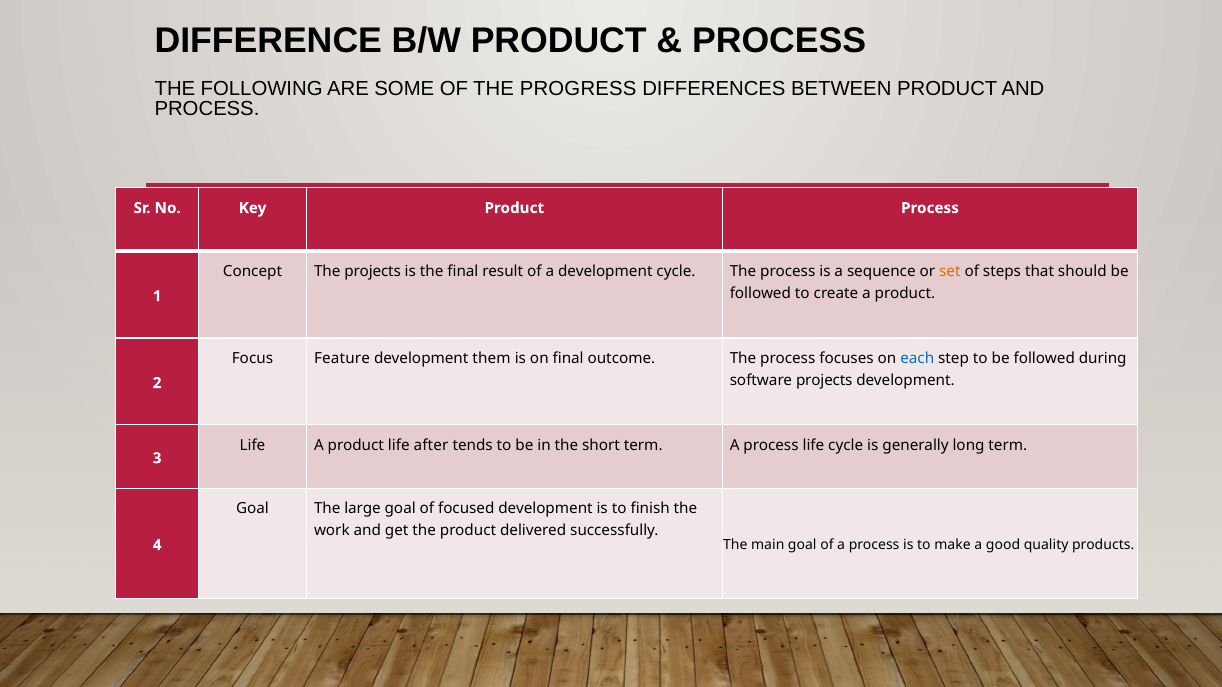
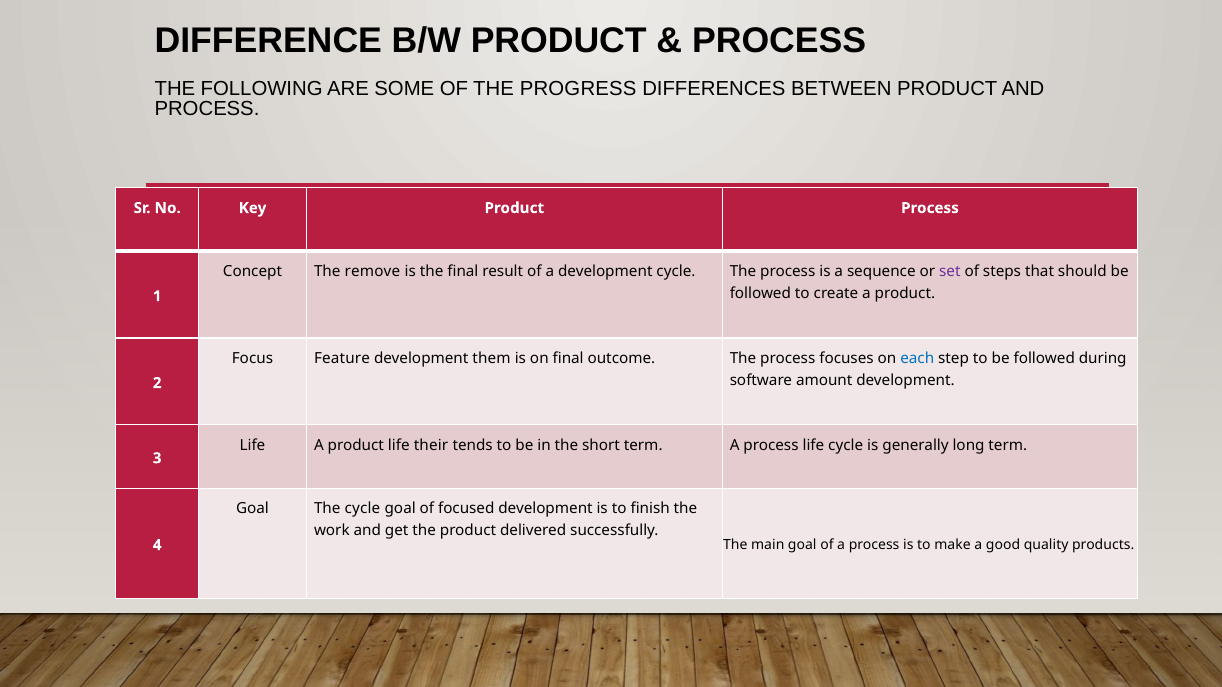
The projects: projects -> remove
set colour: orange -> purple
software projects: projects -> amount
after: after -> their
The large: large -> cycle
